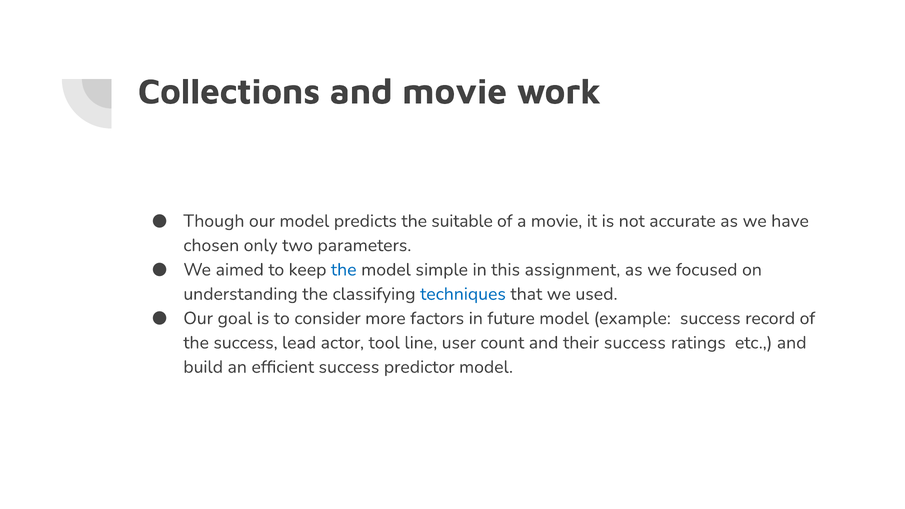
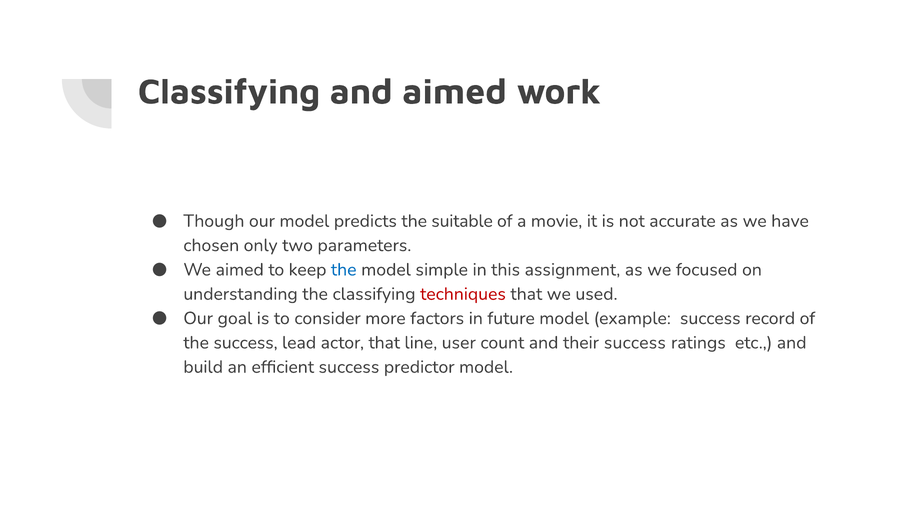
Collections at (229, 92): Collections -> Classifying
and movie: movie -> aimed
techniques colour: blue -> red
actor tool: tool -> that
